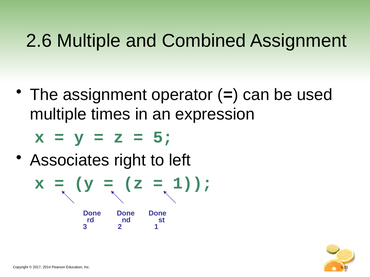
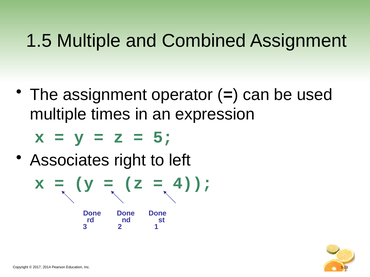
2.6: 2.6 -> 1.5
1 at (193, 184): 1 -> 4
